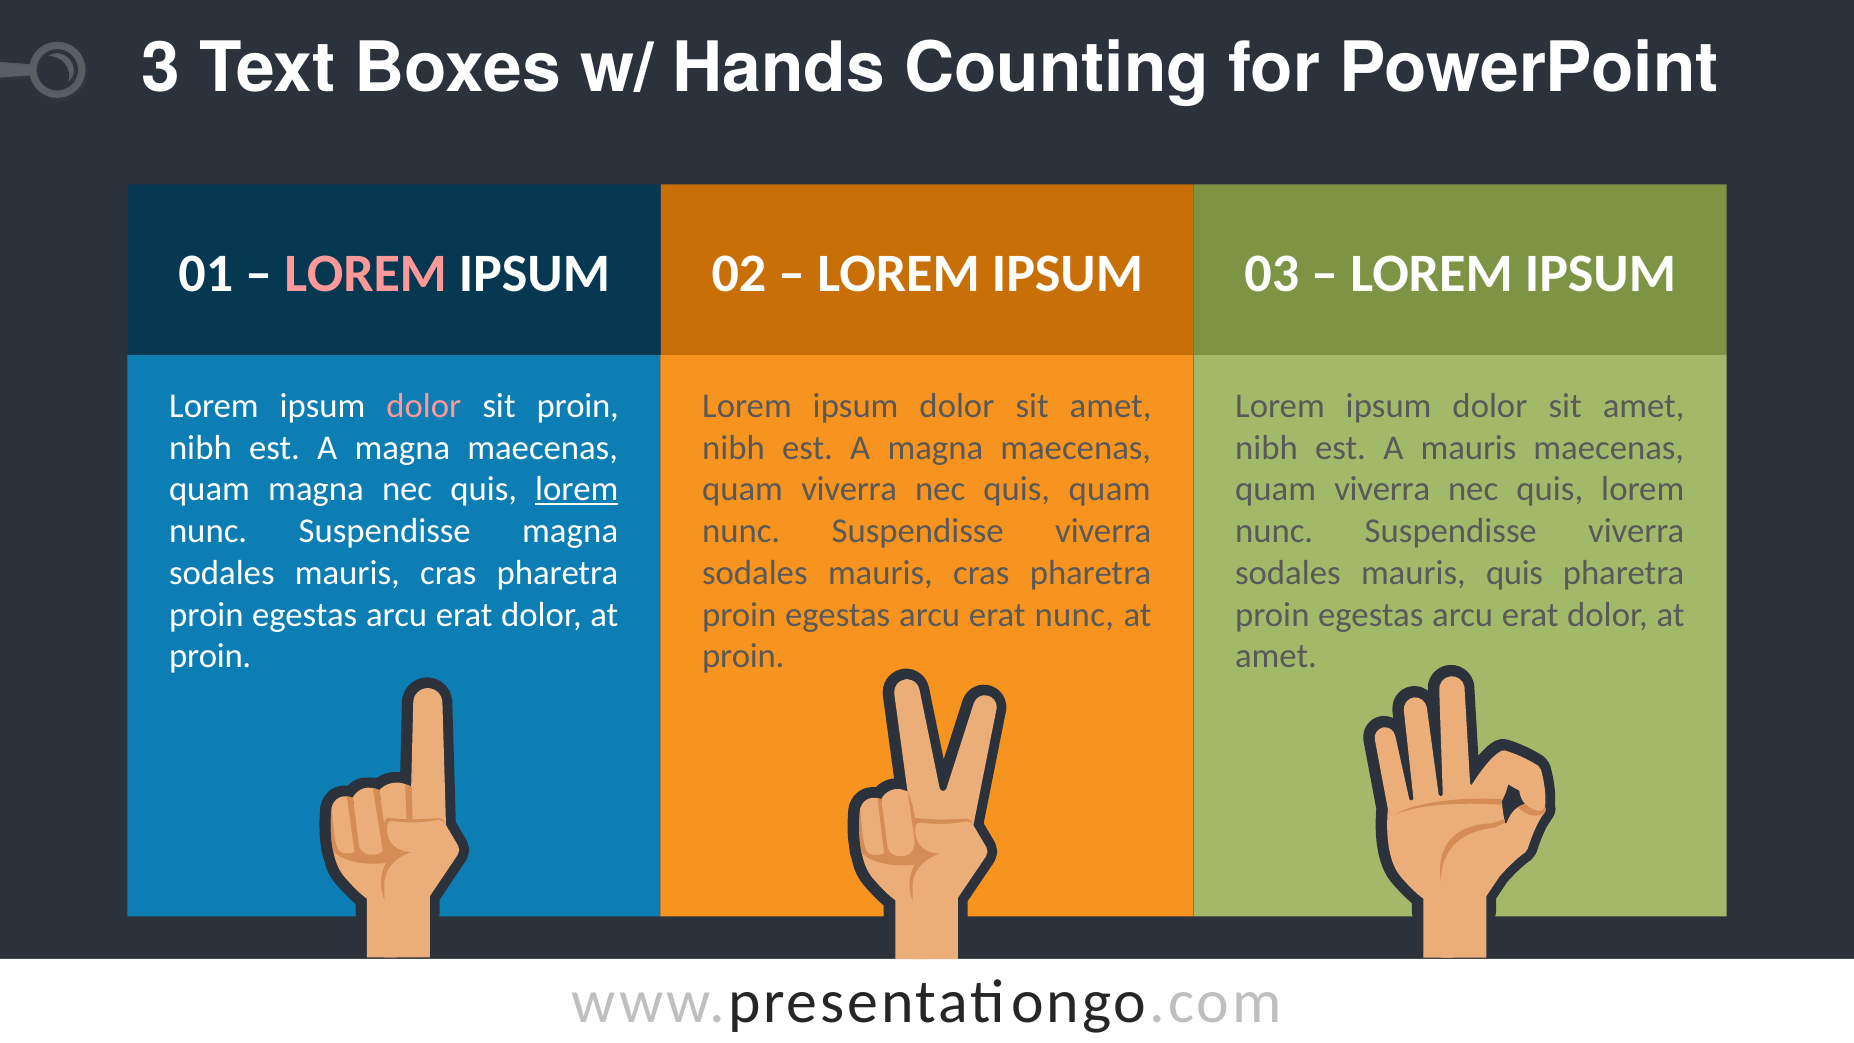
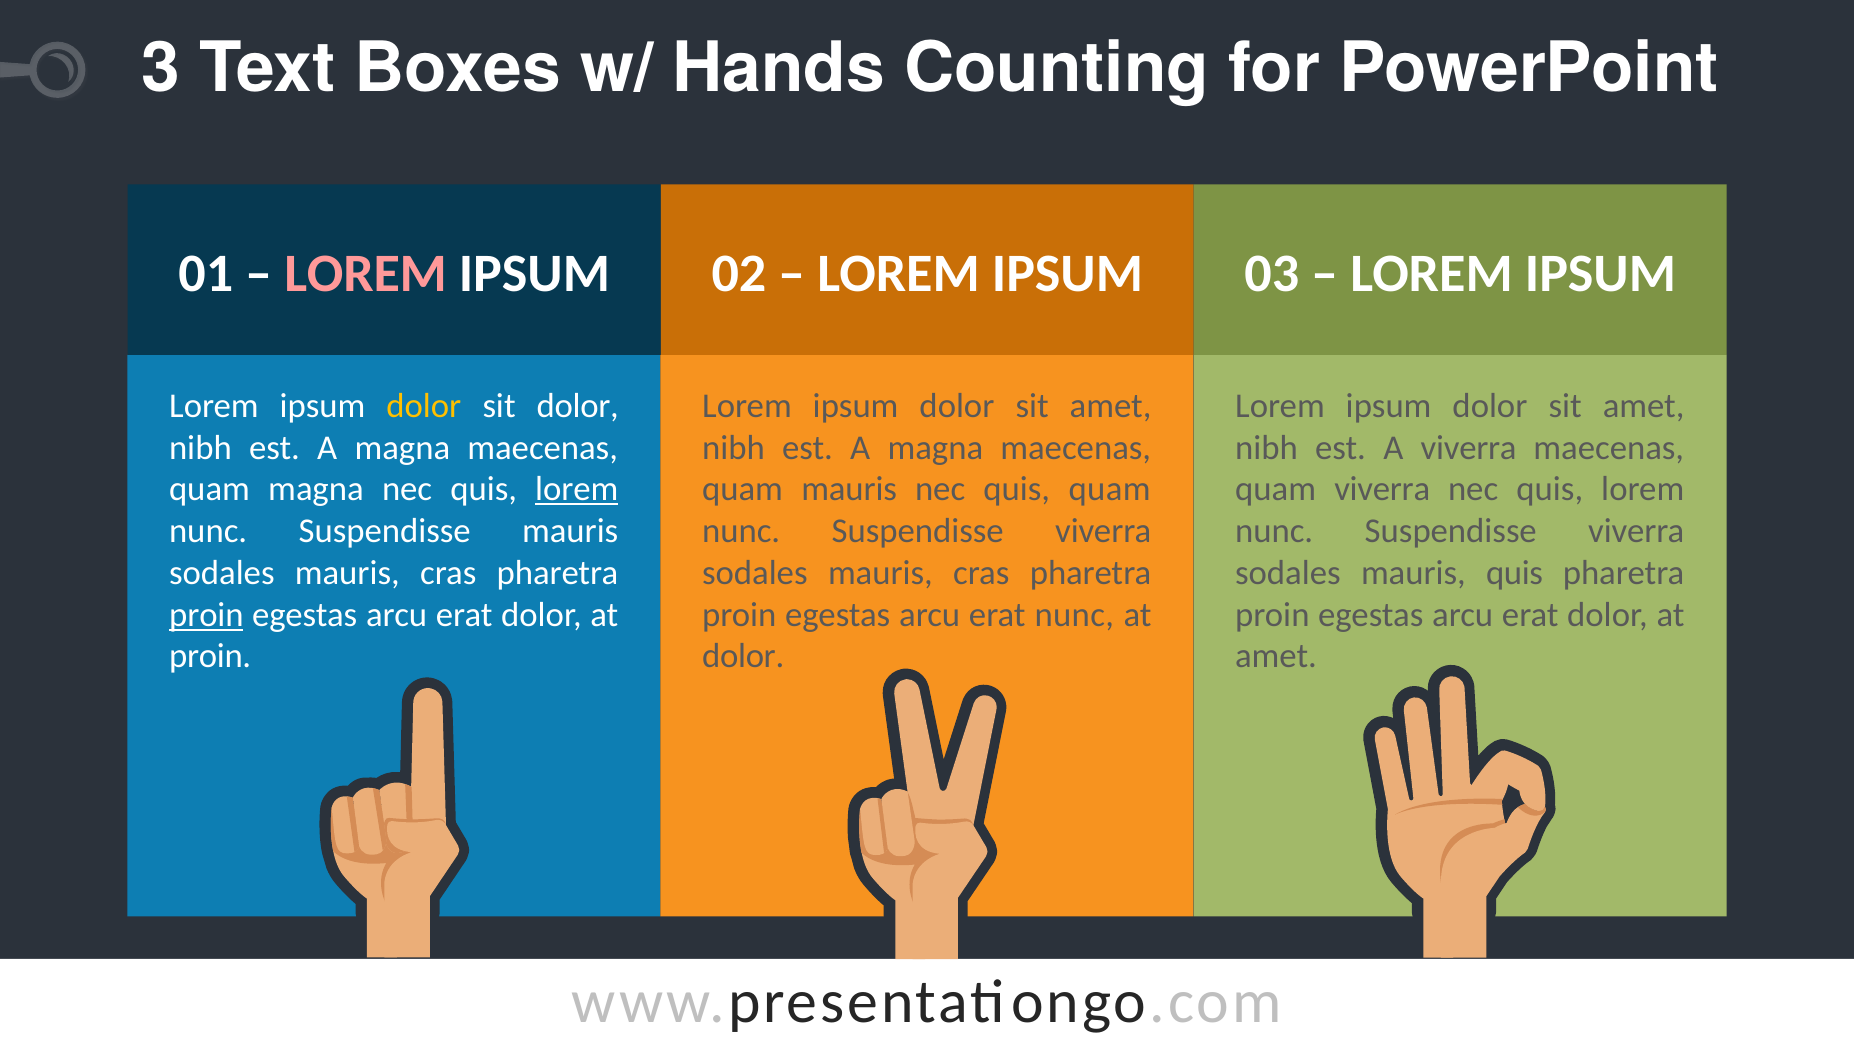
dolor at (424, 406) colour: pink -> yellow
sit proin: proin -> dolor
A mauris: mauris -> viverra
viverra at (849, 489): viverra -> mauris
Suspendisse magna: magna -> mauris
proin at (206, 615) underline: none -> present
proin at (743, 656): proin -> dolor
